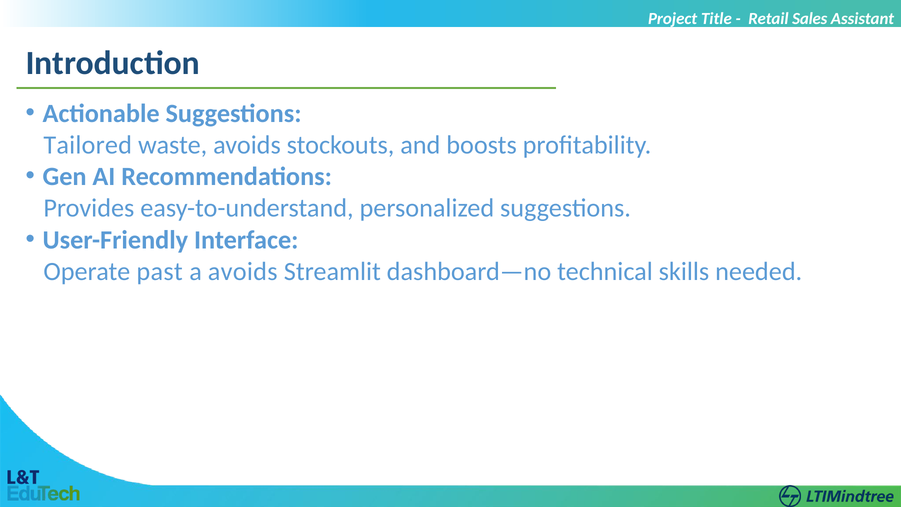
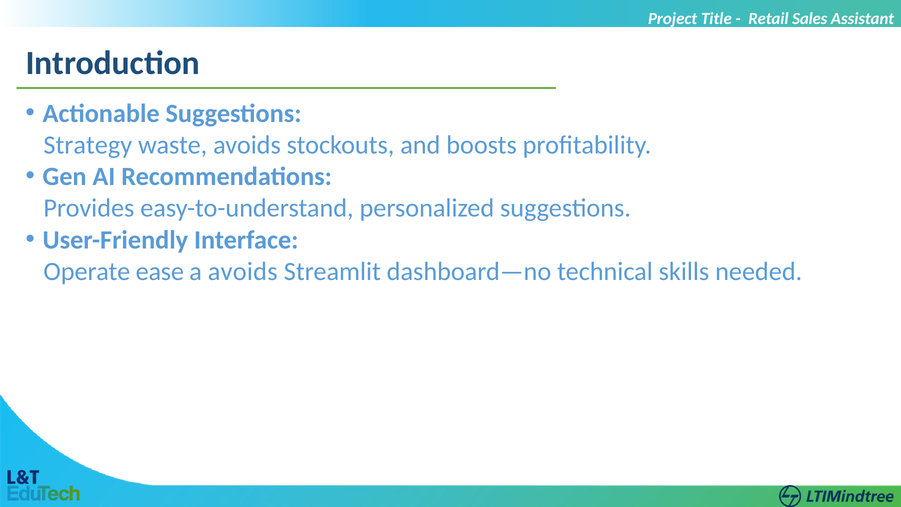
Tailored: Tailored -> Strategy
past: past -> ease
